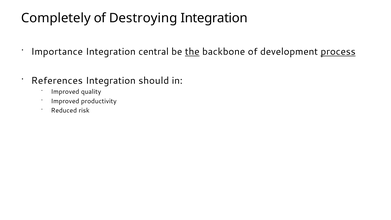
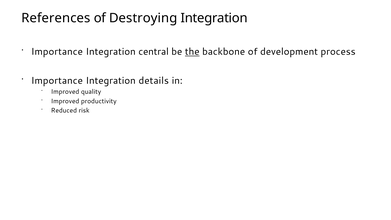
Completely: Completely -> References
process underline: present -> none
References at (57, 81): References -> Importance
should: should -> details
